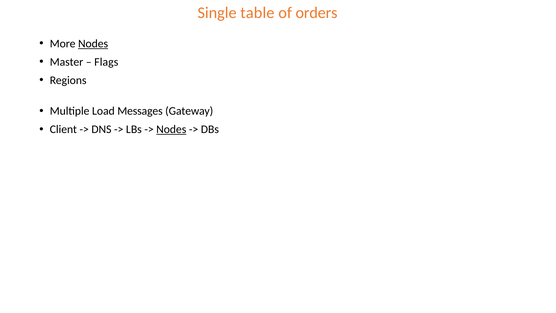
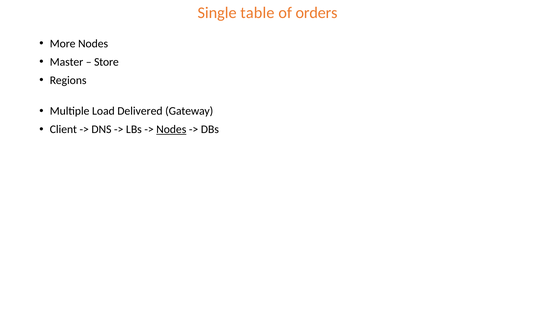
Nodes at (93, 44) underline: present -> none
Flags: Flags -> Store
Messages: Messages -> Delivered
